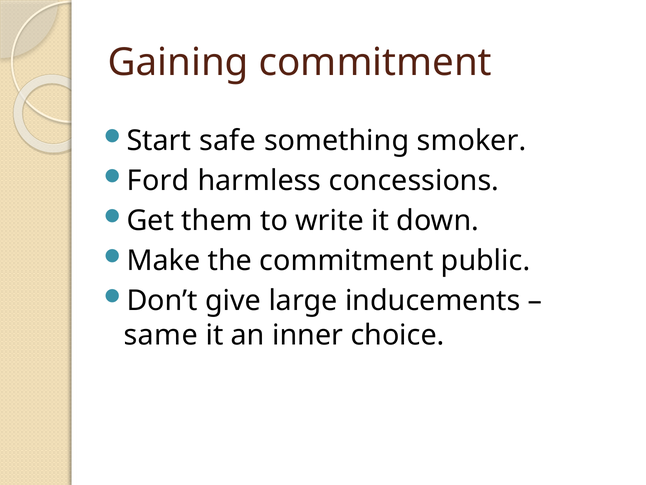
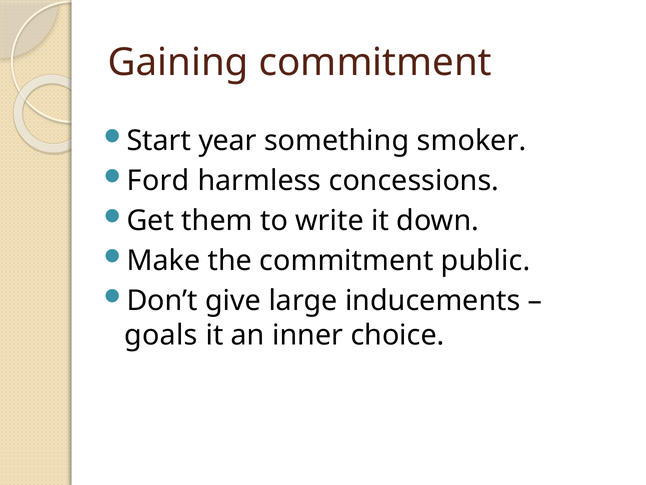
safe: safe -> year
same: same -> goals
